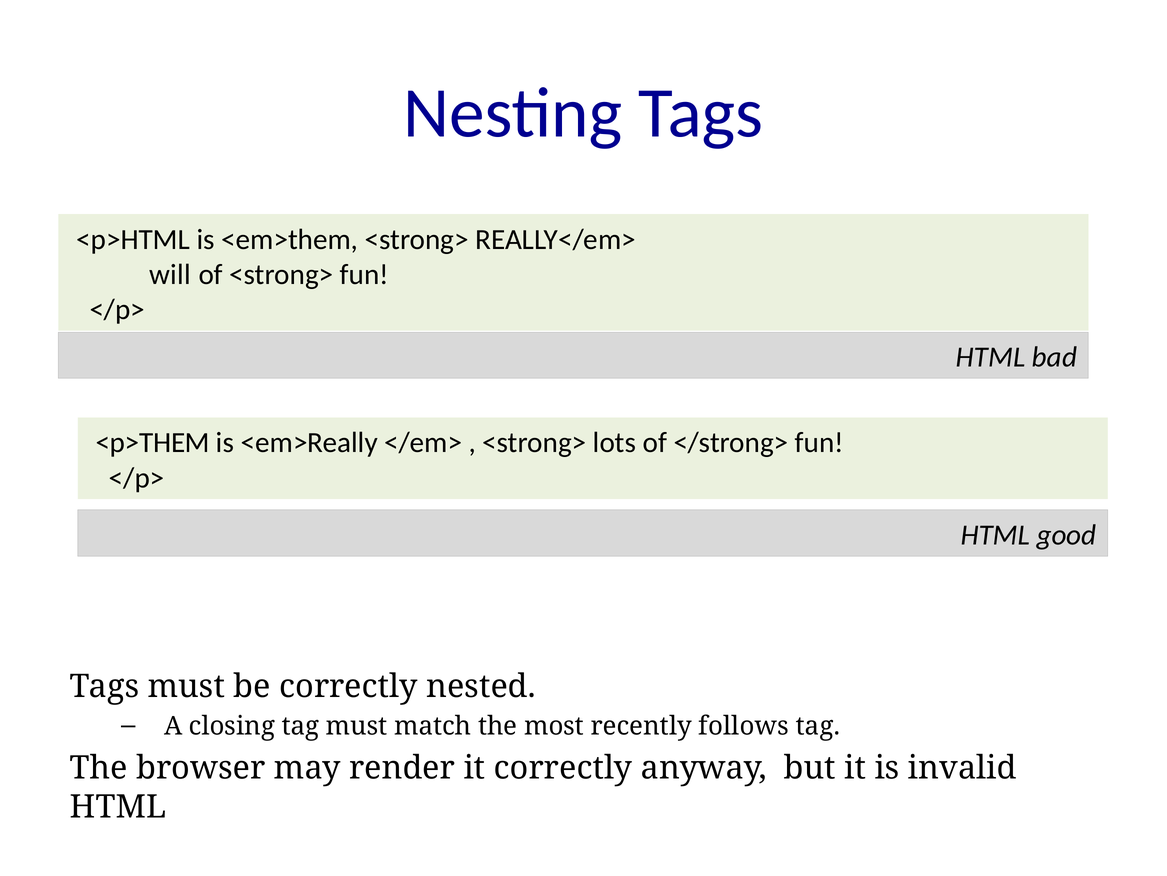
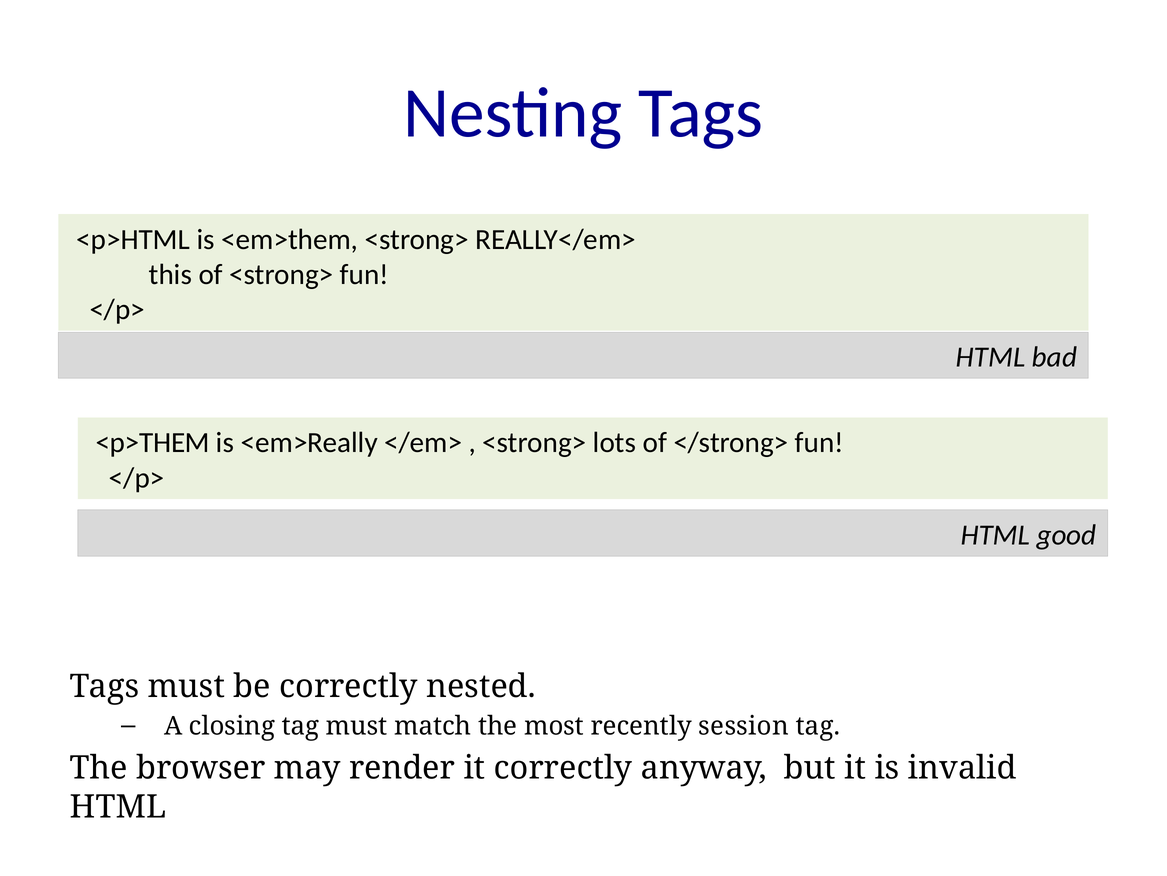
will: will -> this
follows: follows -> session
